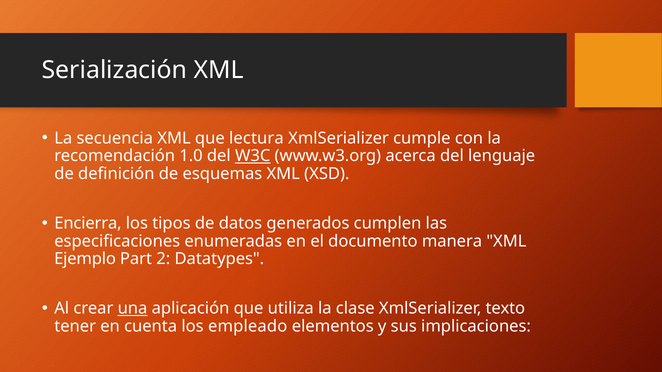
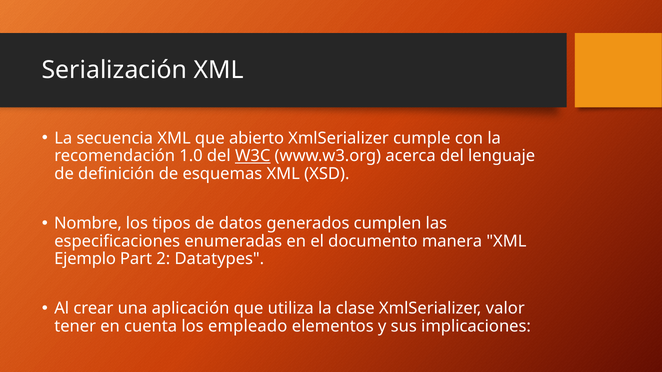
lectura: lectura -> abierto
Encierra: Encierra -> Nombre
una underline: present -> none
texto: texto -> valor
